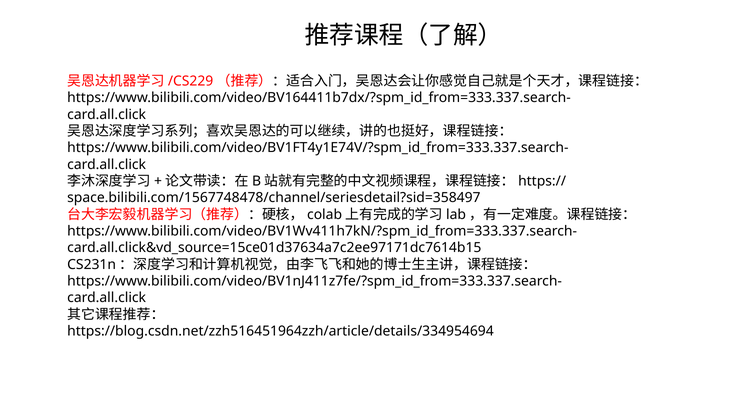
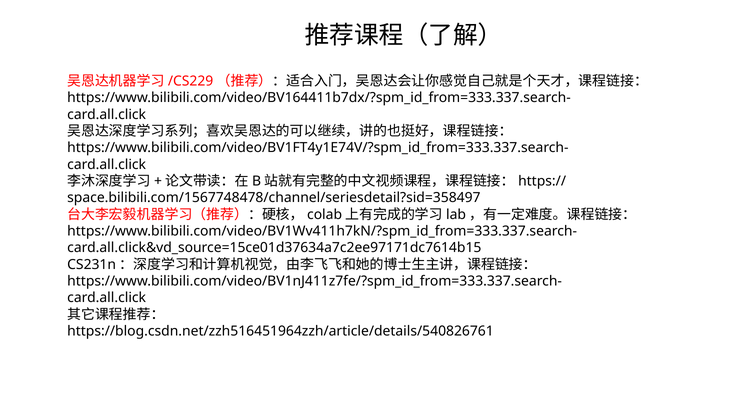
https://blog.csdn.net/zzh516451964zzh/article/details/334954694: https://blog.csdn.net/zzh516451964zzh/article/details/334954694 -> https://blog.csdn.net/zzh516451964zzh/article/details/540826761
